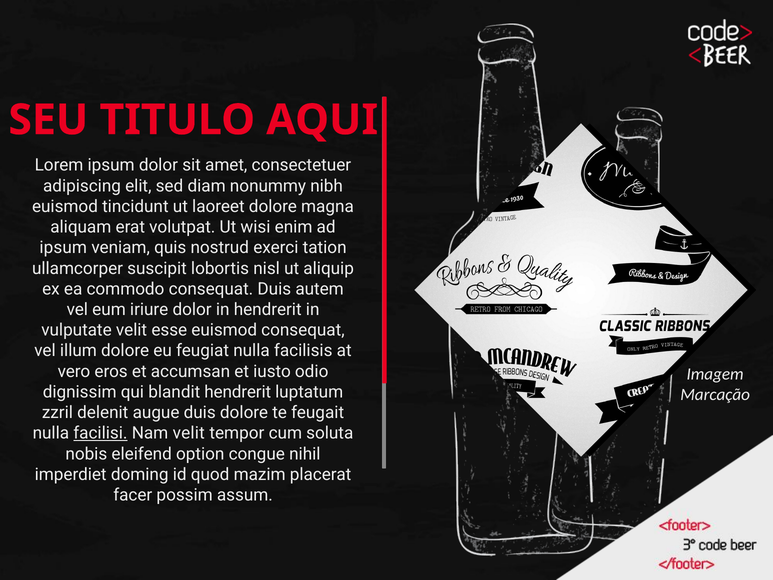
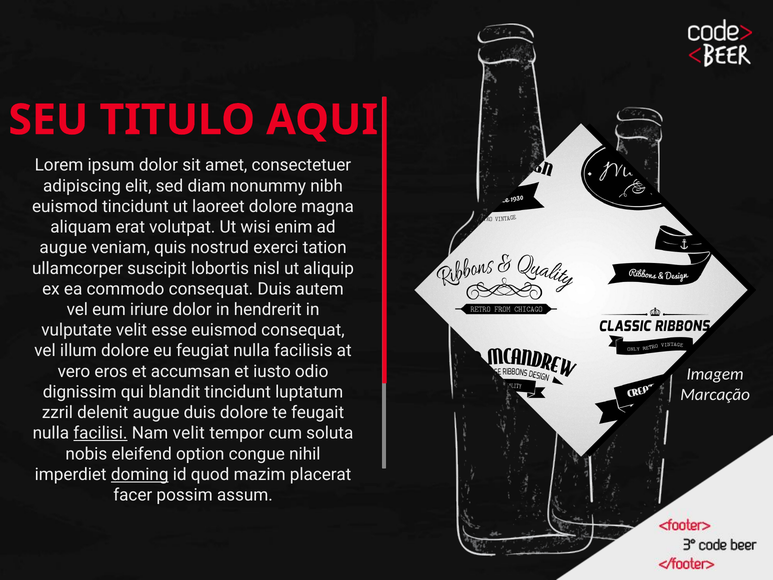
ipsum at (63, 248): ipsum -> augue
blandit hendrerit: hendrerit -> tincidunt
doming underline: none -> present
